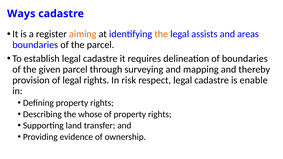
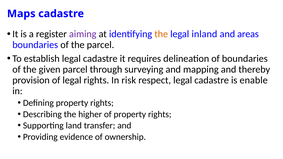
Ways: Ways -> Maps
aiming colour: orange -> purple
assists: assists -> inland
whose: whose -> higher
